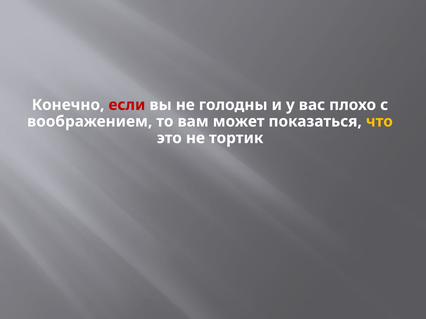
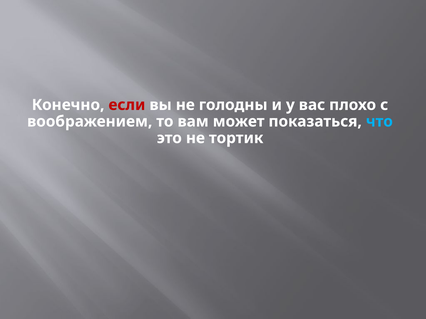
что colour: yellow -> light blue
